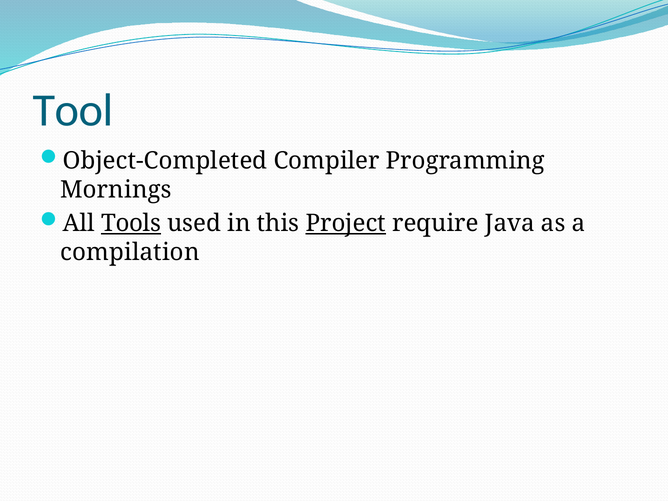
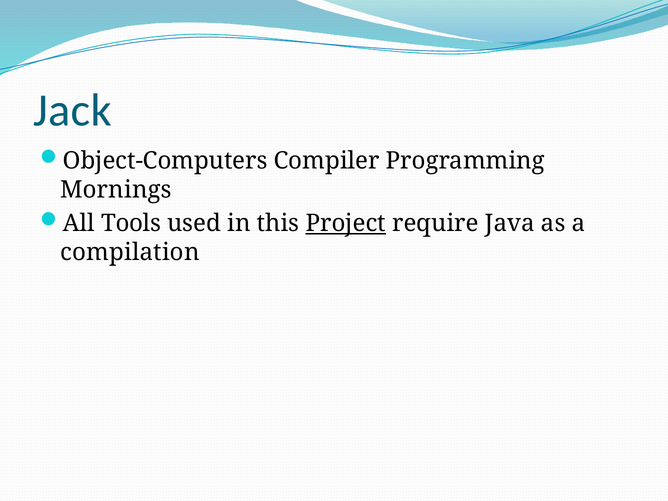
Tool: Tool -> Jack
Object-Completed: Object-Completed -> Object-Computers
Tools underline: present -> none
